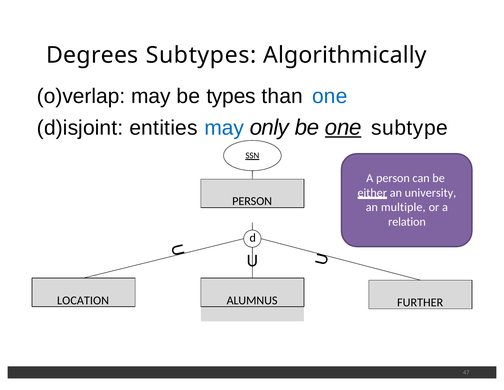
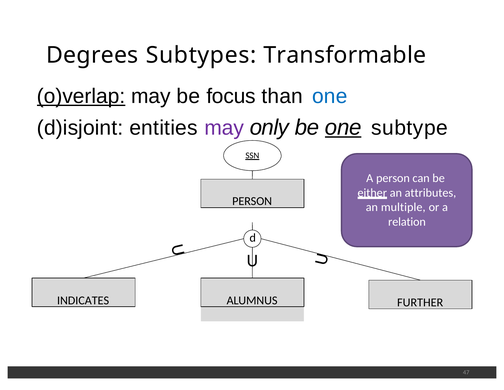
Algorithmically: Algorithmically -> Transformable
o)verlap underline: none -> present
types: types -> focus
may at (224, 128) colour: blue -> purple
university: university -> attributes
LOCATION: LOCATION -> INDICATES
